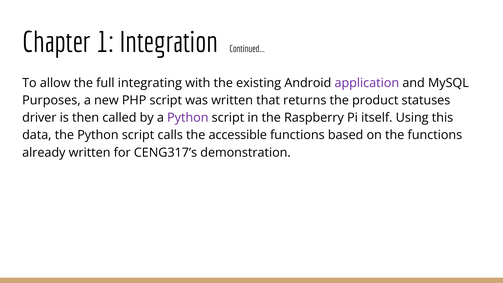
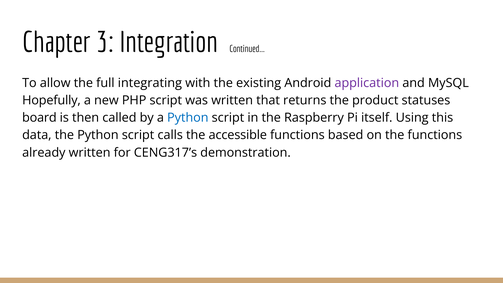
1: 1 -> 3
Purposes: Purposes -> Hopefully
driver: driver -> board
Python at (188, 118) colour: purple -> blue
